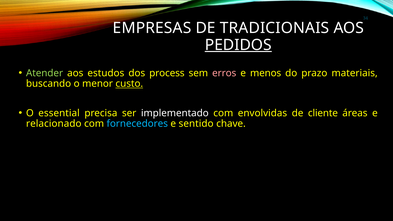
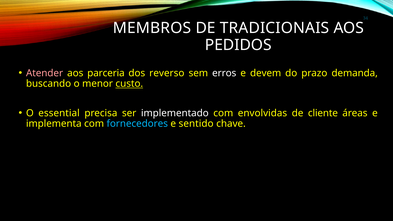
EMPRESAS: EMPRESAS -> MEMBROS
PEDIDOS underline: present -> none
Atender colour: light green -> pink
estudos: estudos -> parceria
process: process -> reverso
erros colour: pink -> white
menos: menos -> devem
materiais: materiais -> demanda
relacionado: relacionado -> implementa
